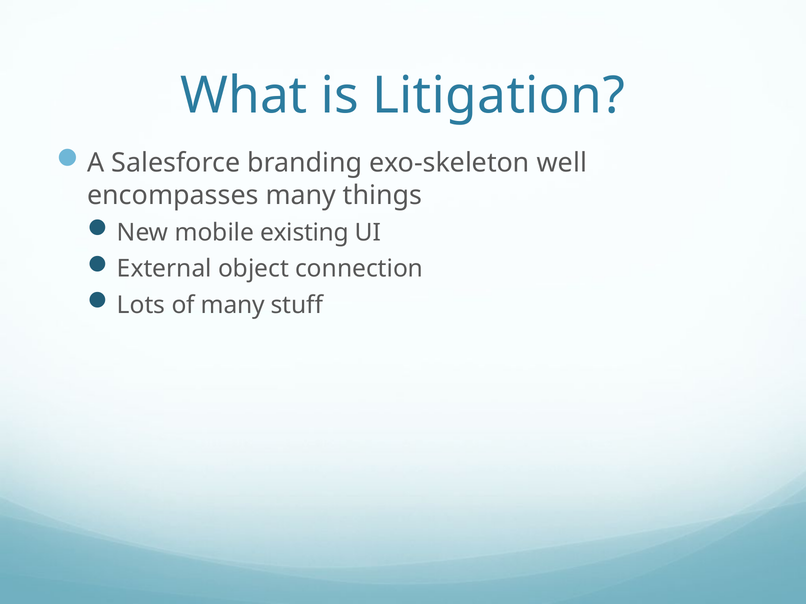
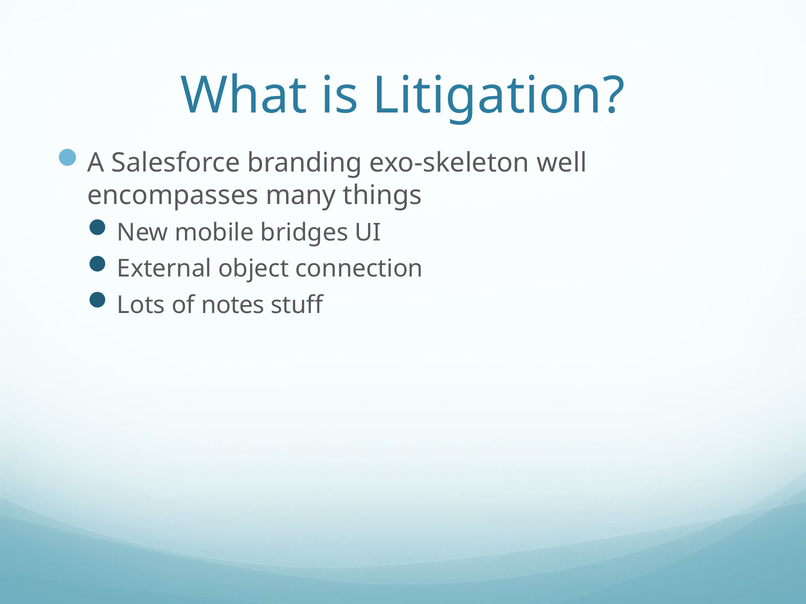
existing: existing -> bridges
of many: many -> notes
